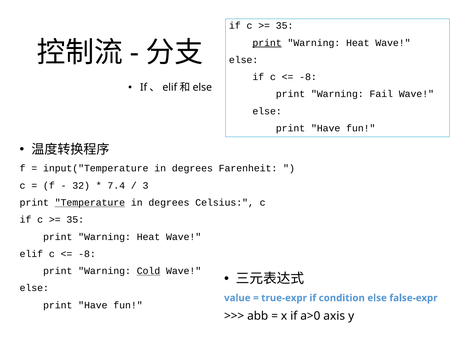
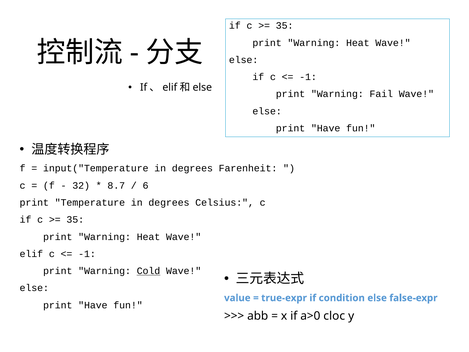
print at (267, 43) underline: present -> none
-8 at (308, 77): -8 -> -1
7.4: 7.4 -> 8.7
3: 3 -> 6
Temperature underline: present -> none
-8 at (87, 254): -8 -> -1
axis: axis -> cloc
